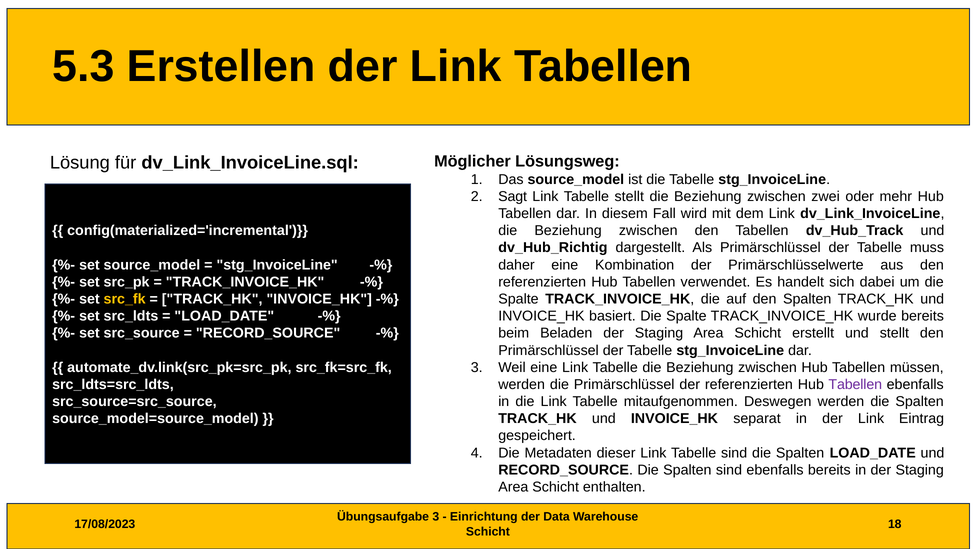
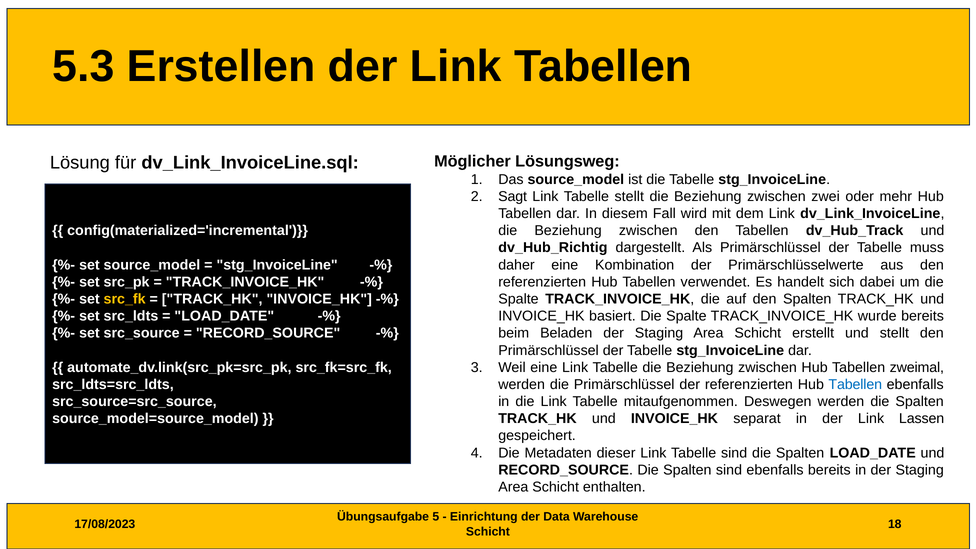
müssen: müssen -> zweimal
Tabellen at (855, 384) colour: purple -> blue
Eintrag: Eintrag -> Lassen
Übungsaufgabe 3: 3 -> 5
